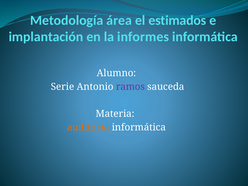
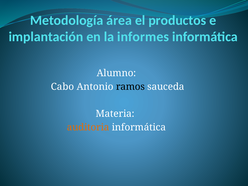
estimados: estimados -> productos
Serie: Serie -> Cabo
ramos colour: purple -> black
